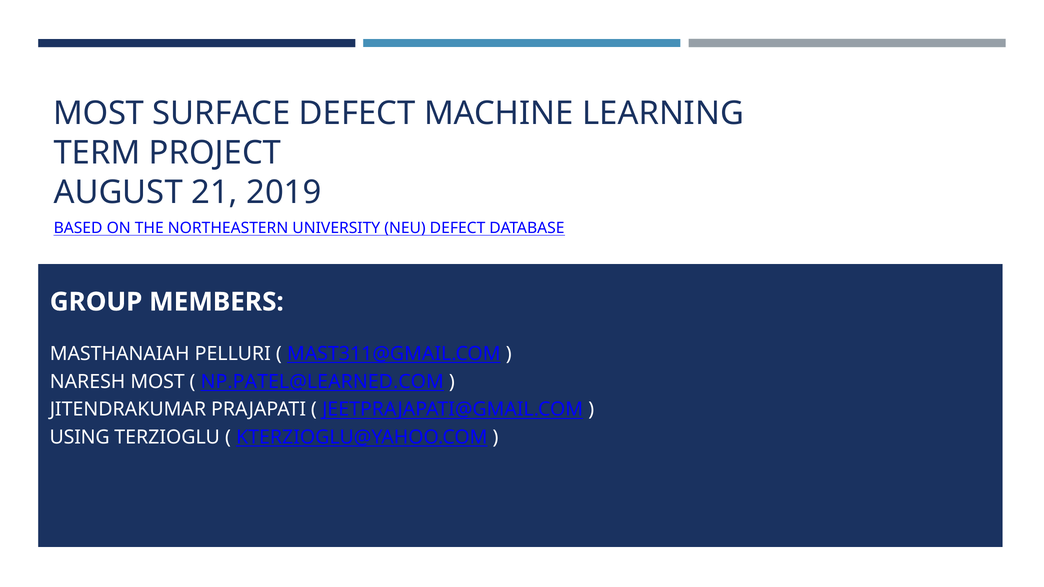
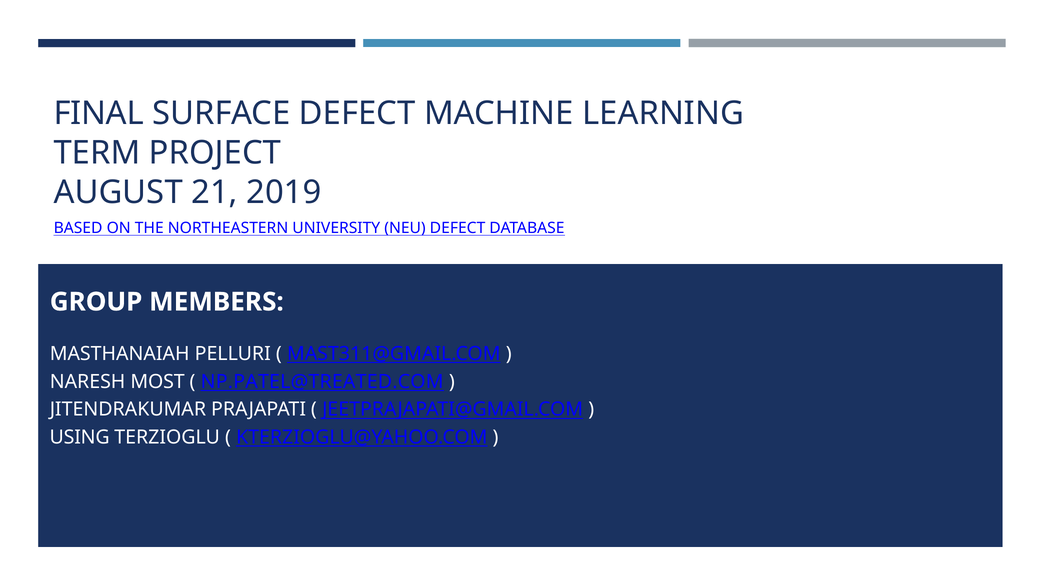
MOST at (99, 113): MOST -> FINAL
NP.PATEL@LEARNED.COM: NP.PATEL@LEARNED.COM -> NP.PATEL@TREATED.COM
